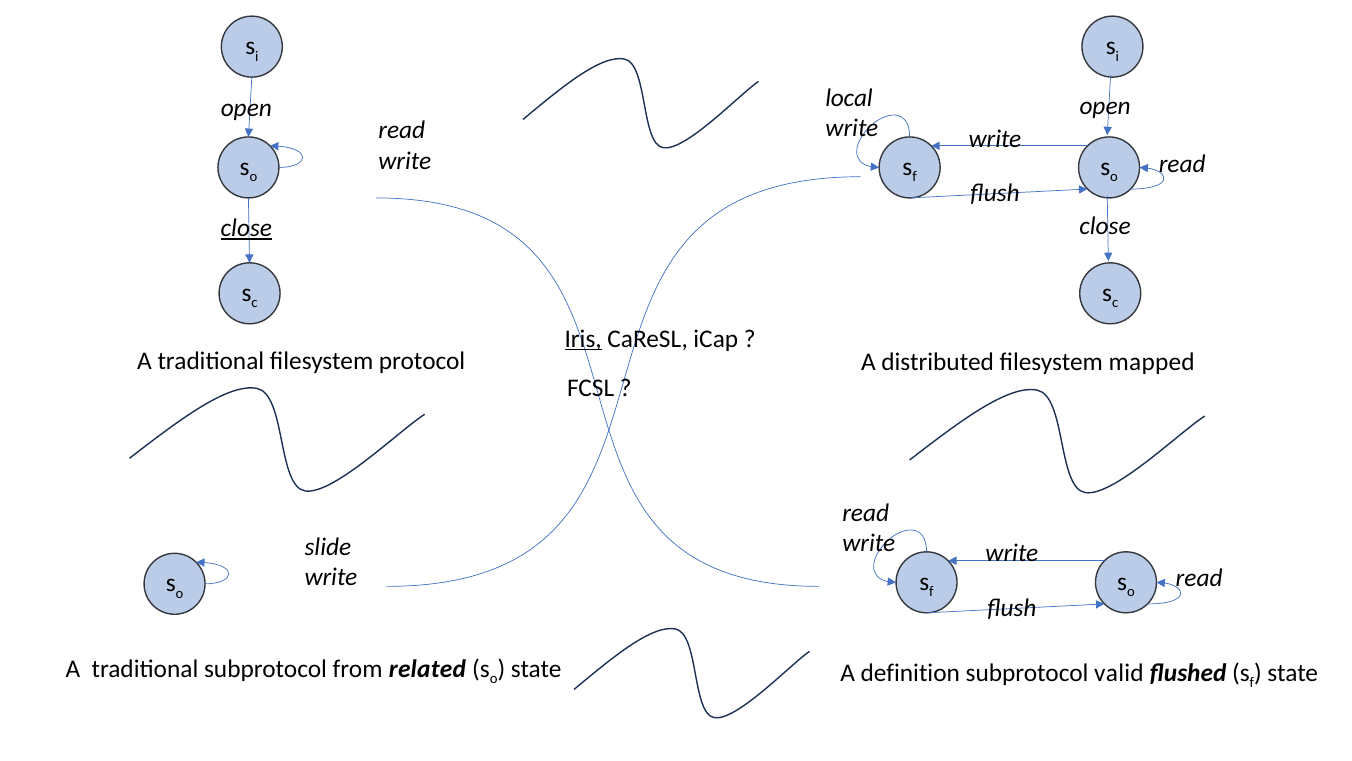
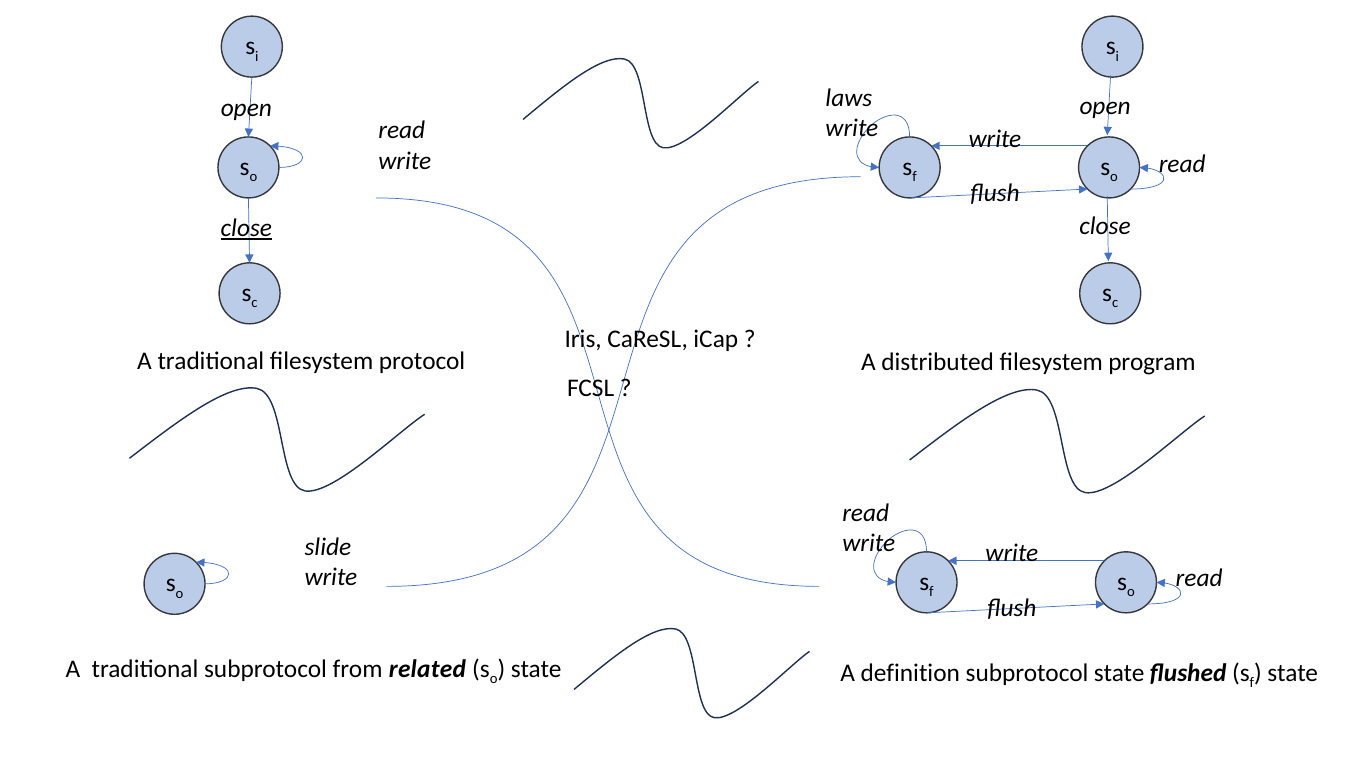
local: local -> laws
Iris underline: present -> none
mapped: mapped -> program
subprotocol valid: valid -> state
